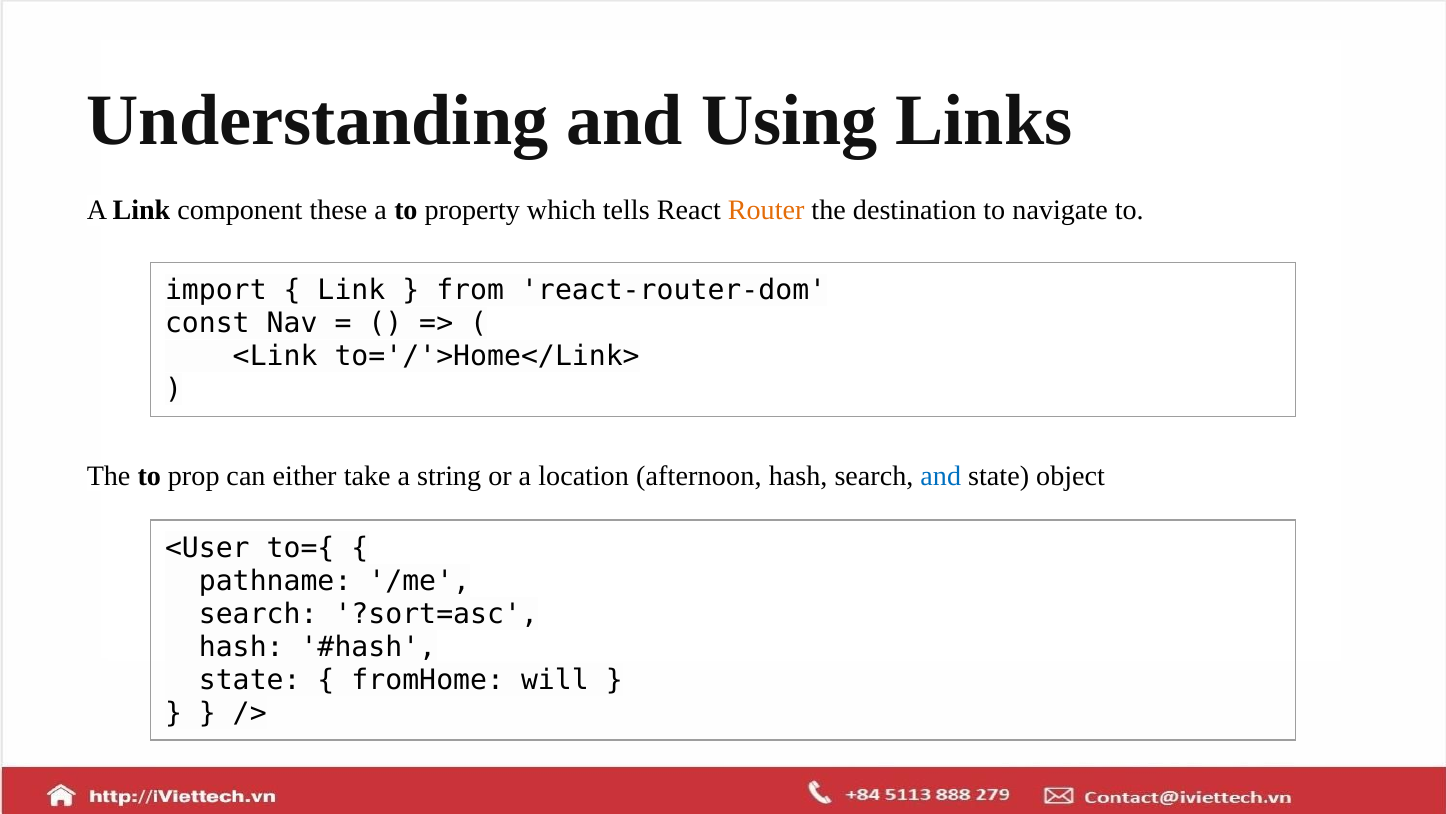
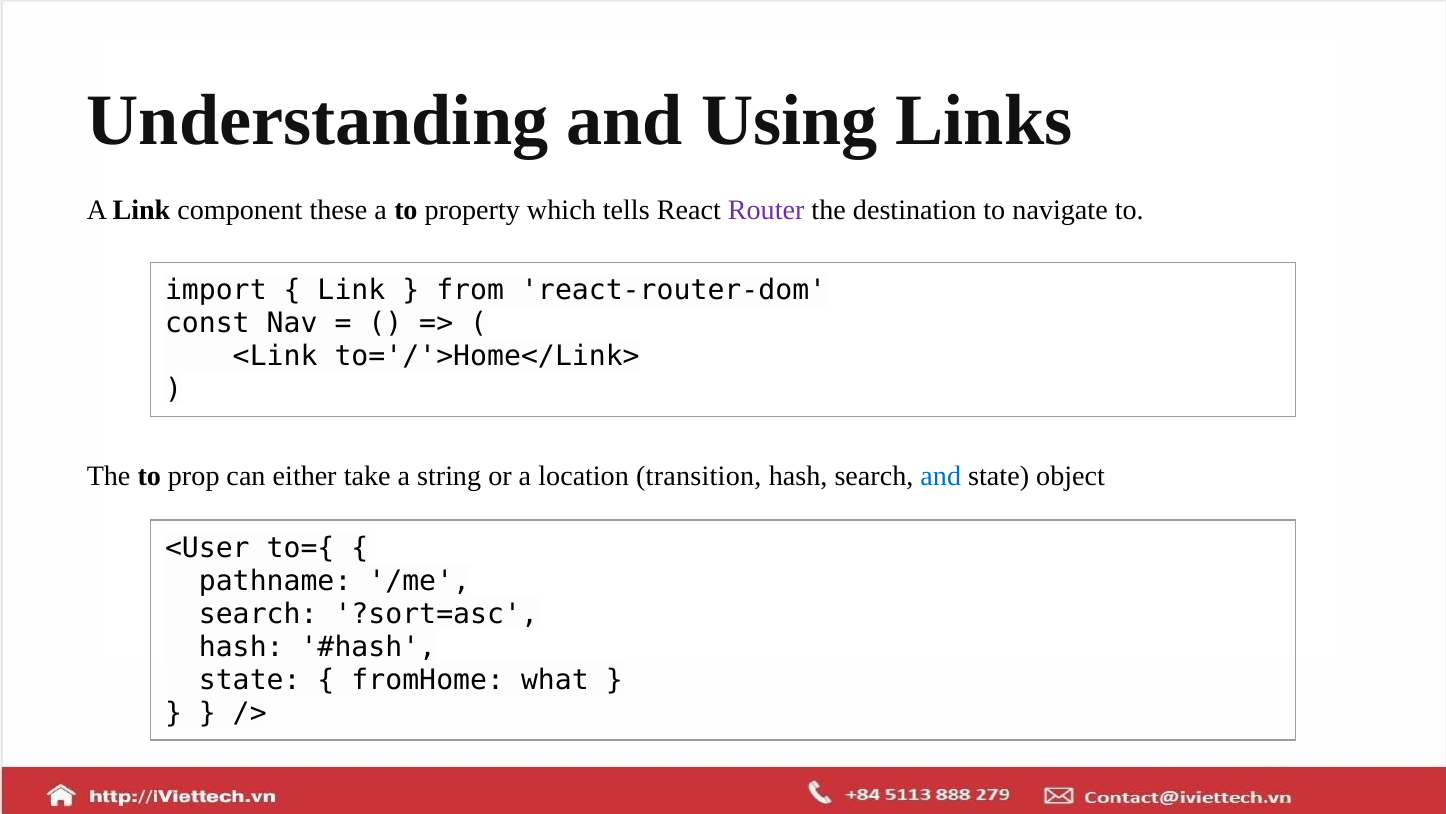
Router colour: orange -> purple
afternoon: afternoon -> transition
will: will -> what
